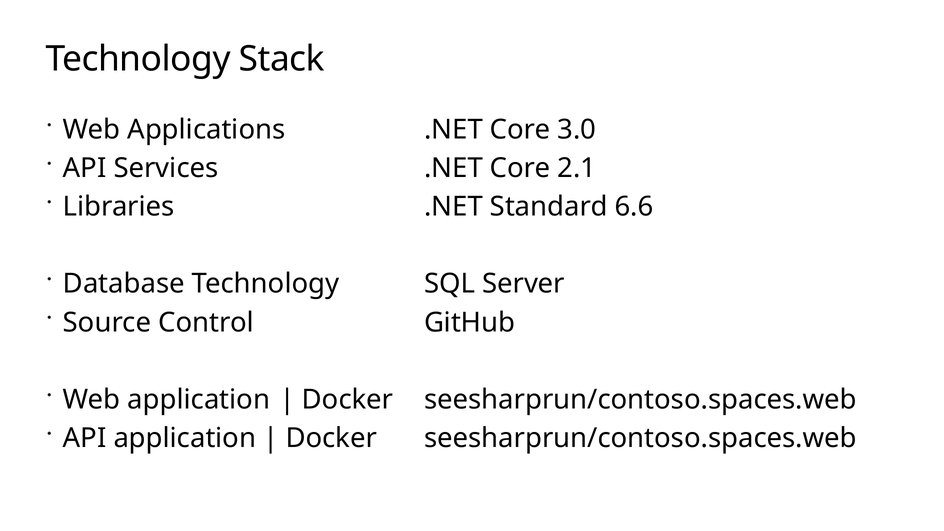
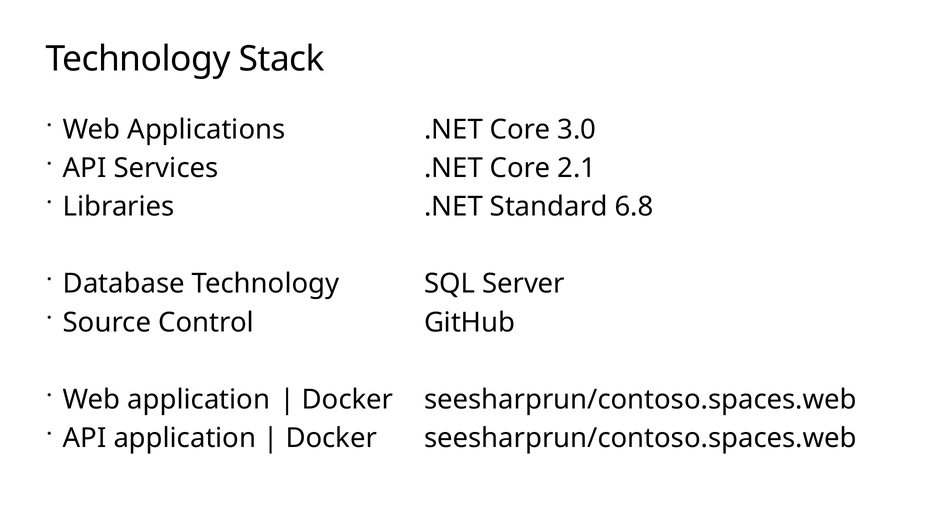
6.6: 6.6 -> 6.8
